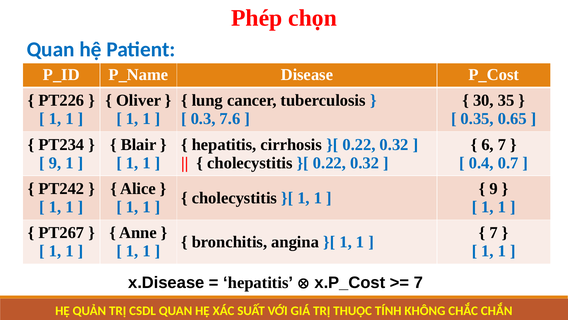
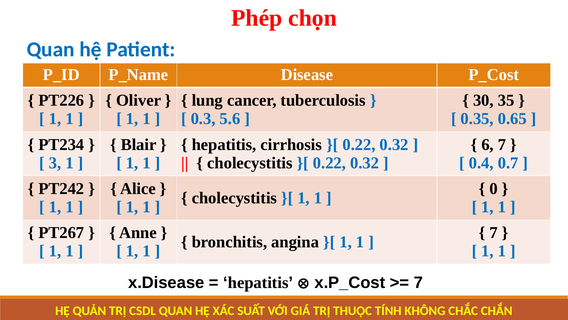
7.6: 7.6 -> 5.6
9 at (55, 163): 9 -> 3
9 at (494, 188): 9 -> 0
